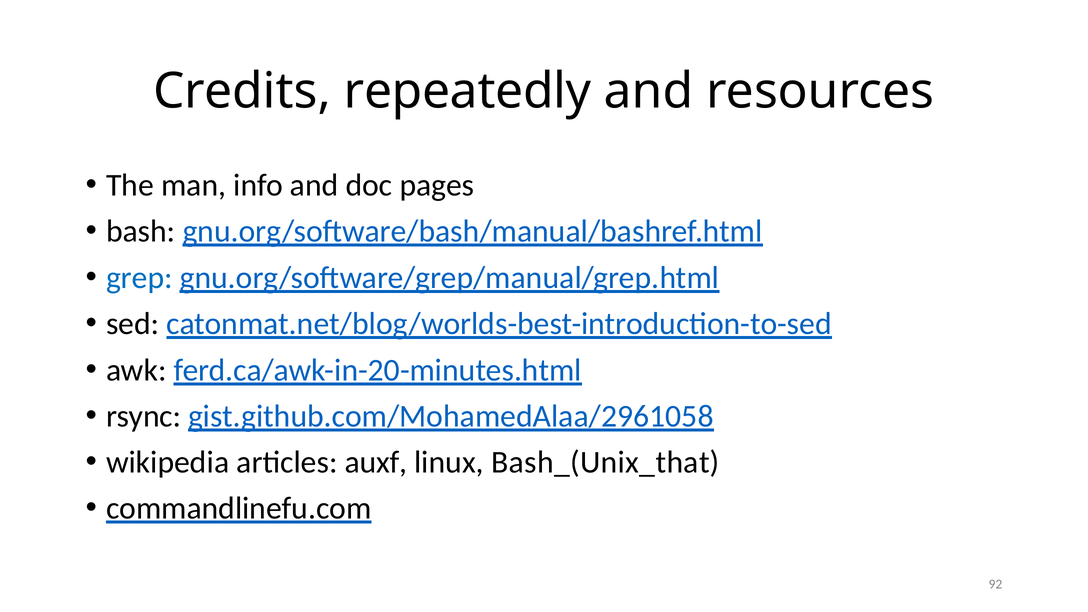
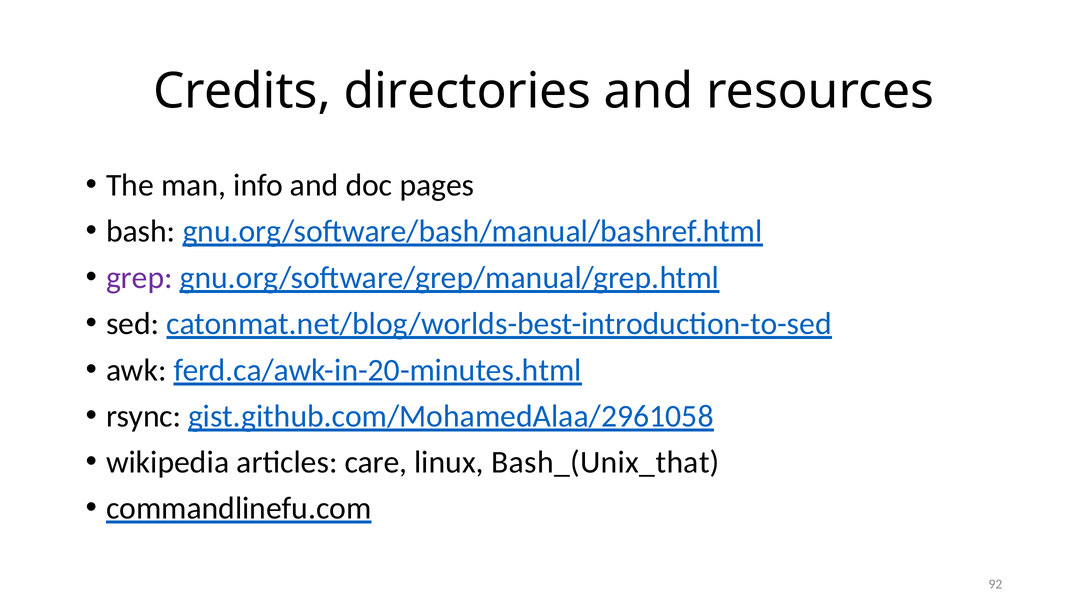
repeatedly: repeatedly -> directories
grep colour: blue -> purple
auxf: auxf -> care
